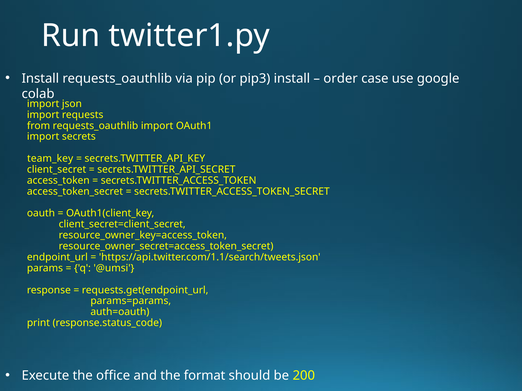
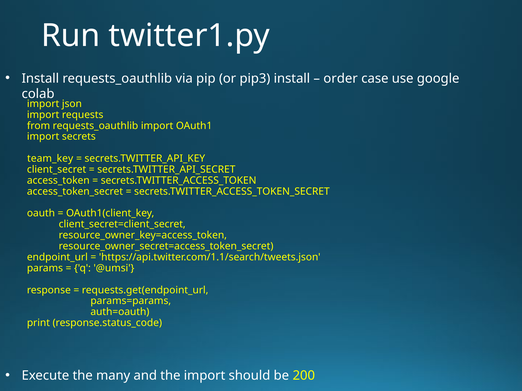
office: office -> many
the format: format -> import
